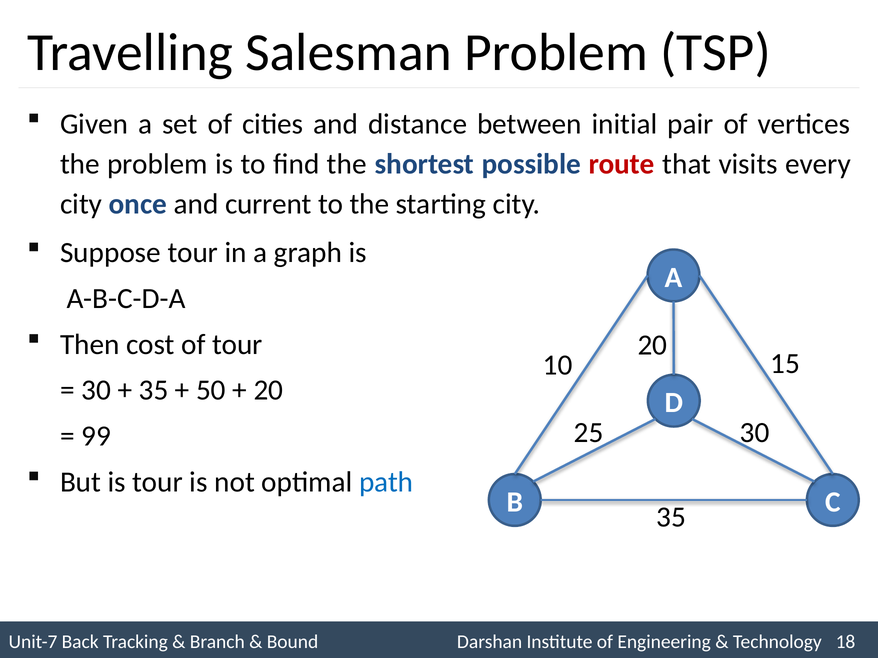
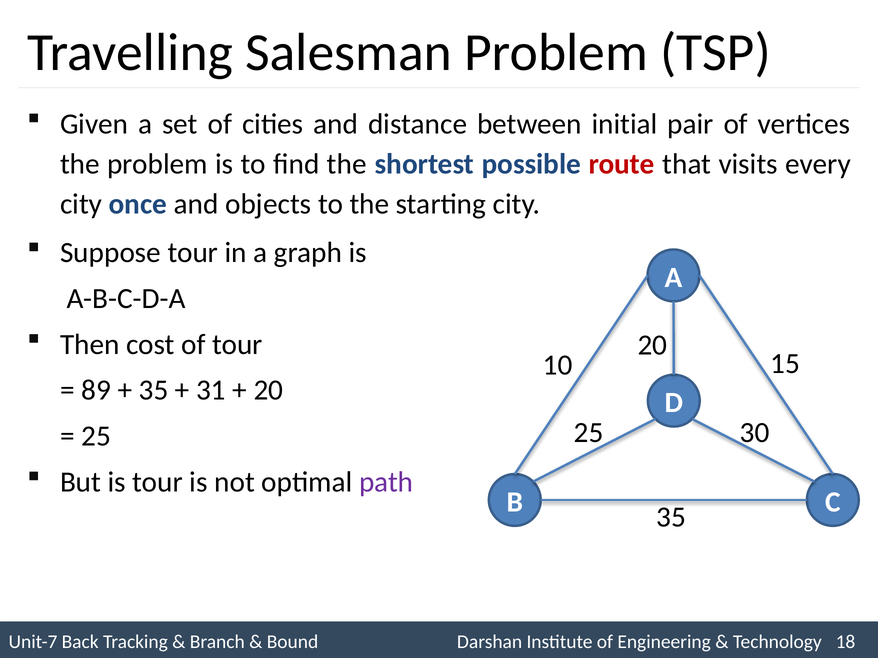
current: current -> objects
30 at (96, 391): 30 -> 89
50: 50 -> 31
99 at (96, 436): 99 -> 25
path colour: blue -> purple
